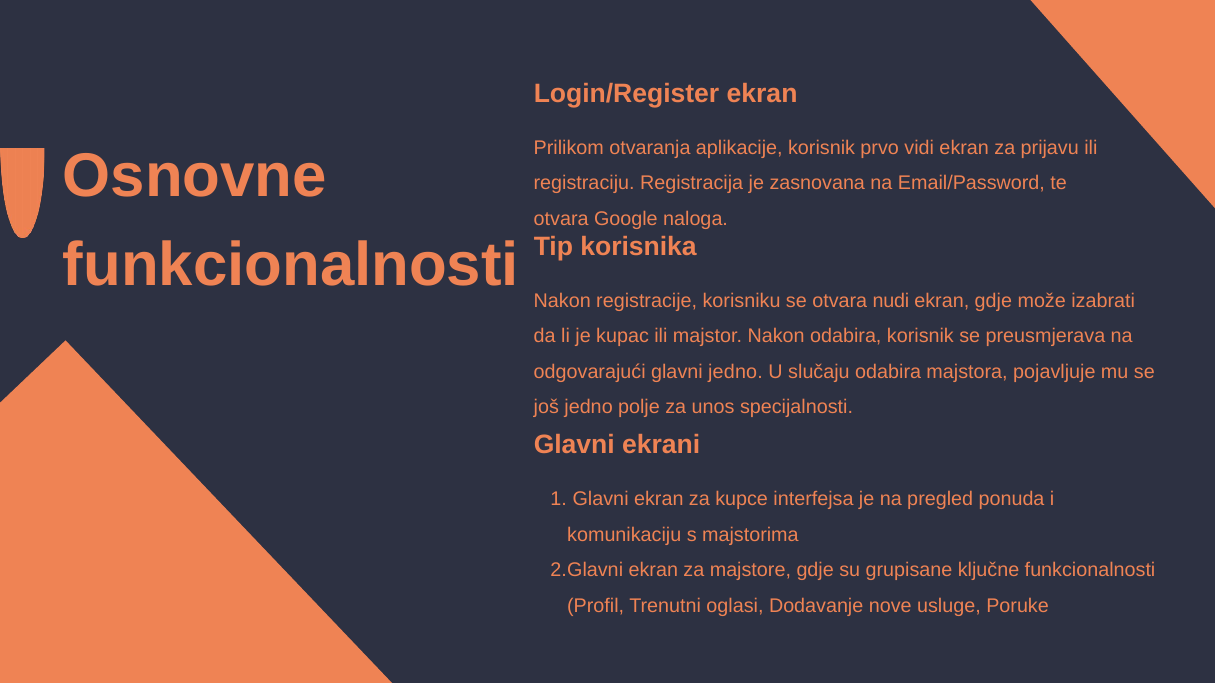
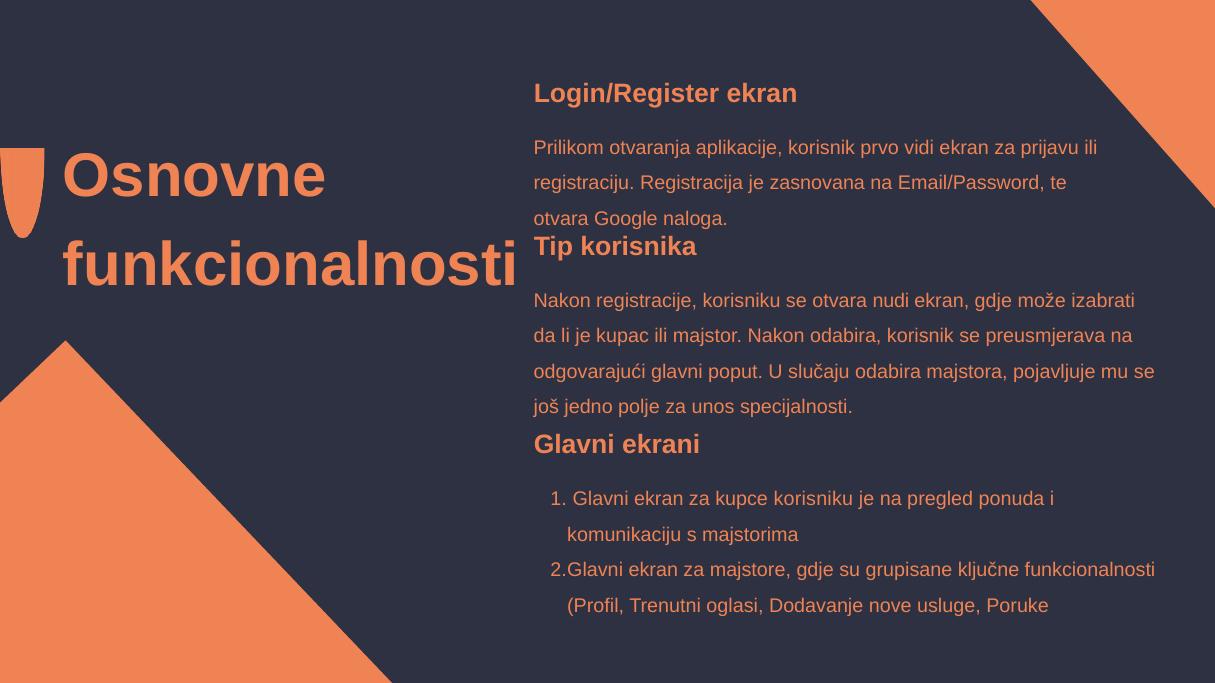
glavni jedno: jedno -> poput
kupce interfejsa: interfejsa -> korisniku
